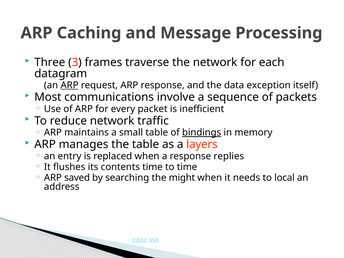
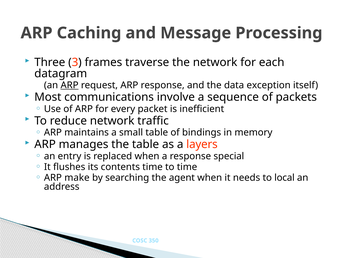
bindings underline: present -> none
replies: replies -> special
saved: saved -> make
might: might -> agent
